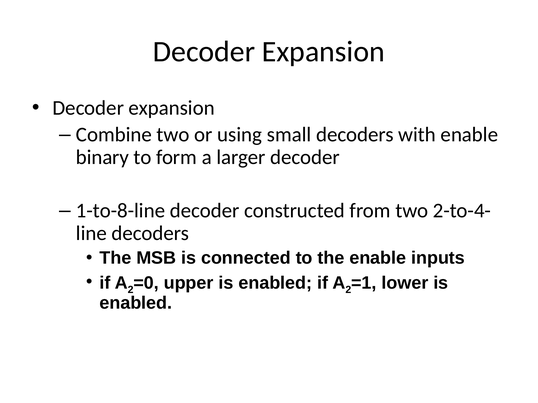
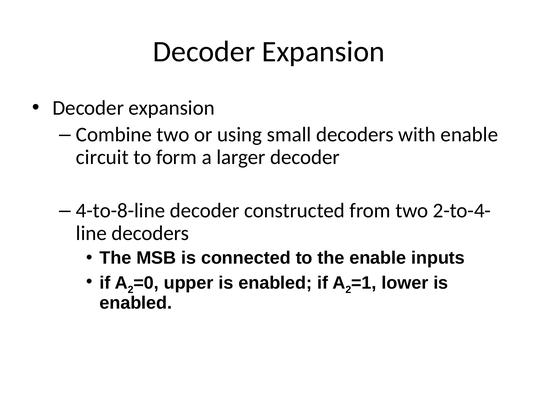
binary: binary -> circuit
1-to-8-line: 1-to-8-line -> 4-to-8-line
